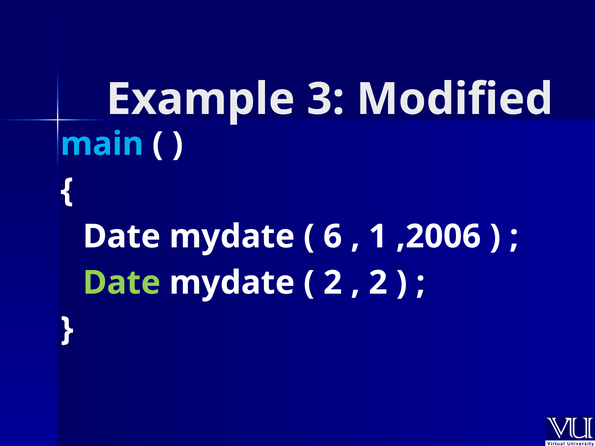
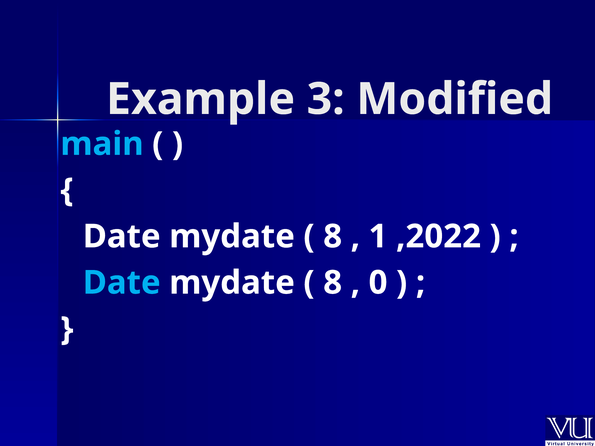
6 at (333, 237): 6 -> 8
,2006: ,2006 -> ,2022
Date at (122, 283) colour: light green -> light blue
2 at (333, 283): 2 -> 8
2 at (378, 283): 2 -> 0
